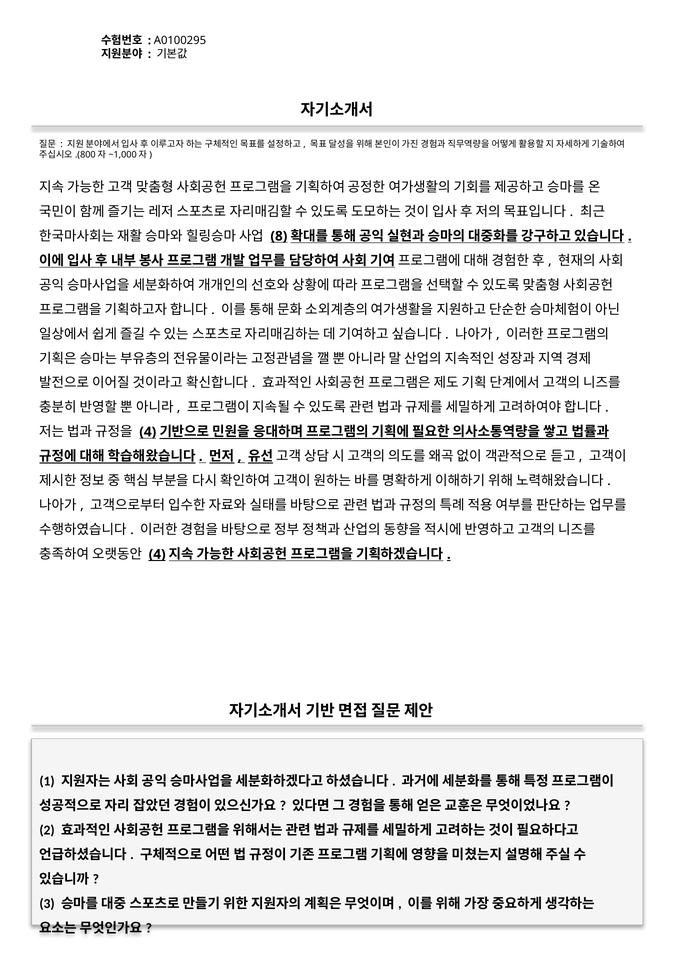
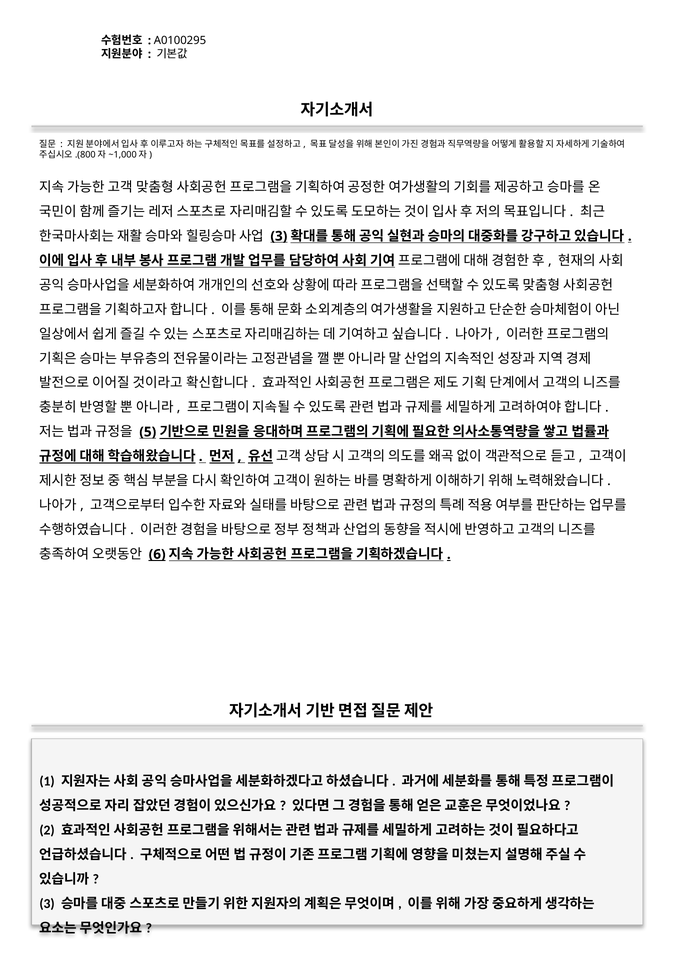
8 at (279, 236): 8 -> 3
4 at (148, 432): 4 -> 5
4 at (157, 554): 4 -> 6
